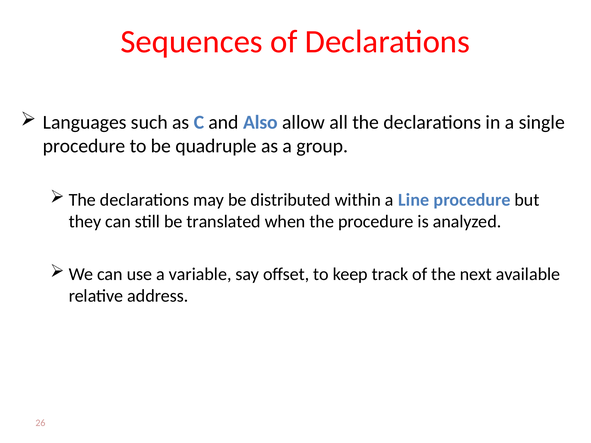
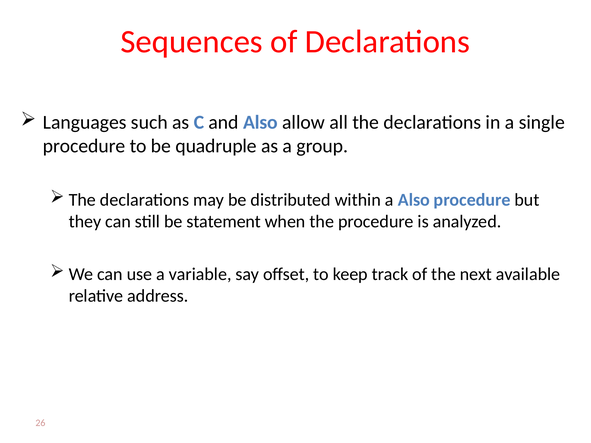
a Line: Line -> Also
translated: translated -> statement
